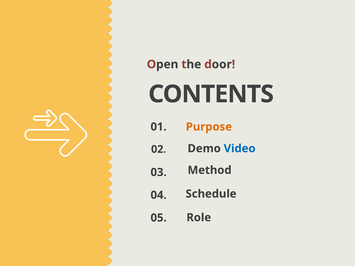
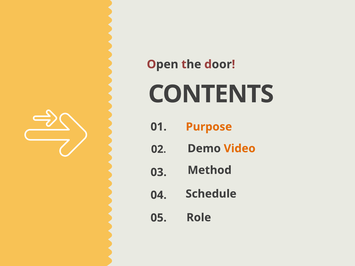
Video colour: blue -> orange
